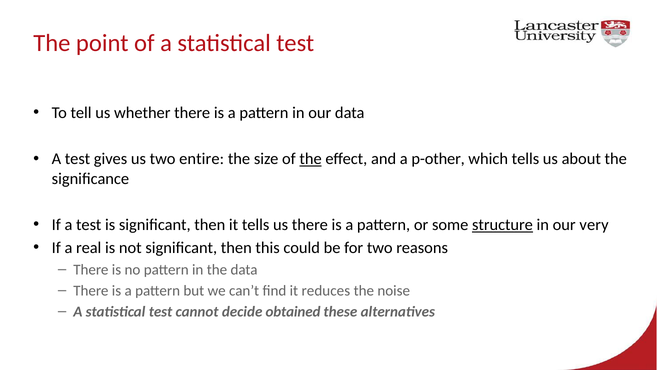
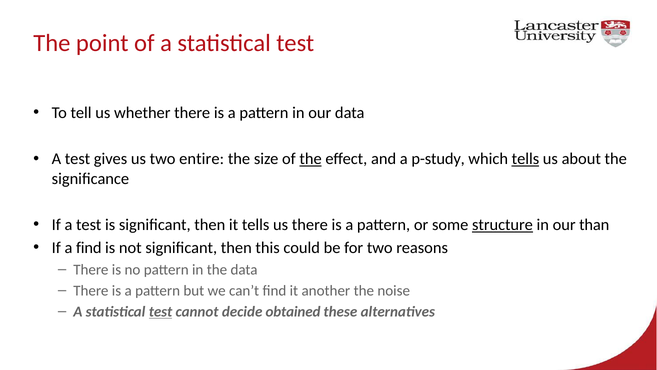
p-other: p-other -> p-study
tells at (525, 159) underline: none -> present
very: very -> than
a real: real -> find
reduces: reduces -> another
test at (161, 311) underline: none -> present
